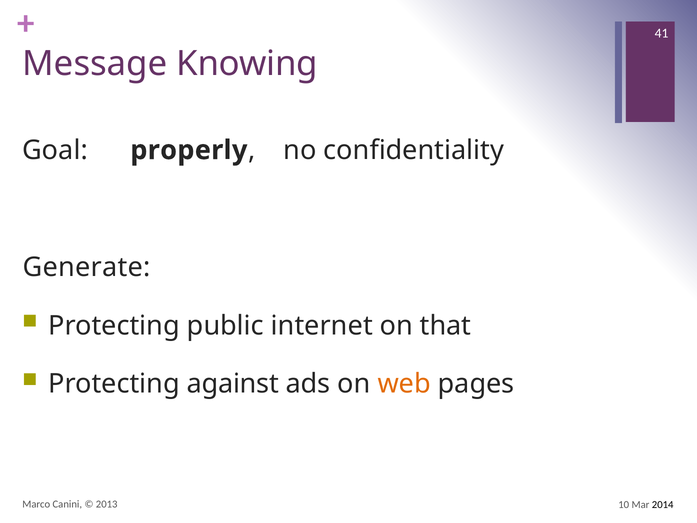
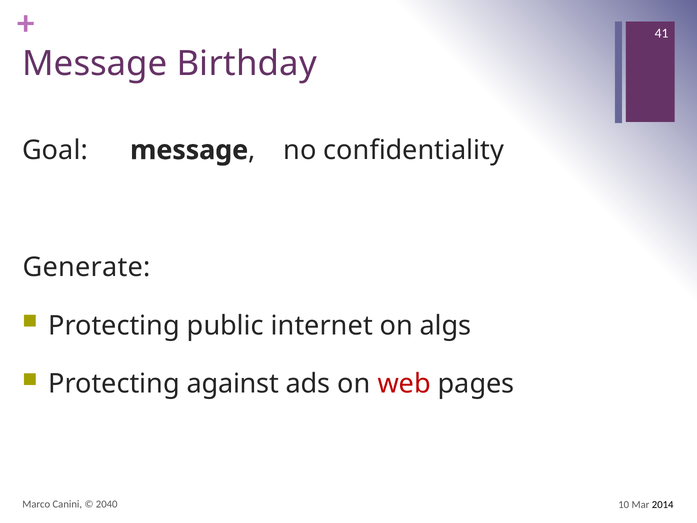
Knowing: Knowing -> Birthday
Goal properly: properly -> message
that: that -> algs
web colour: orange -> red
2013: 2013 -> 2040
